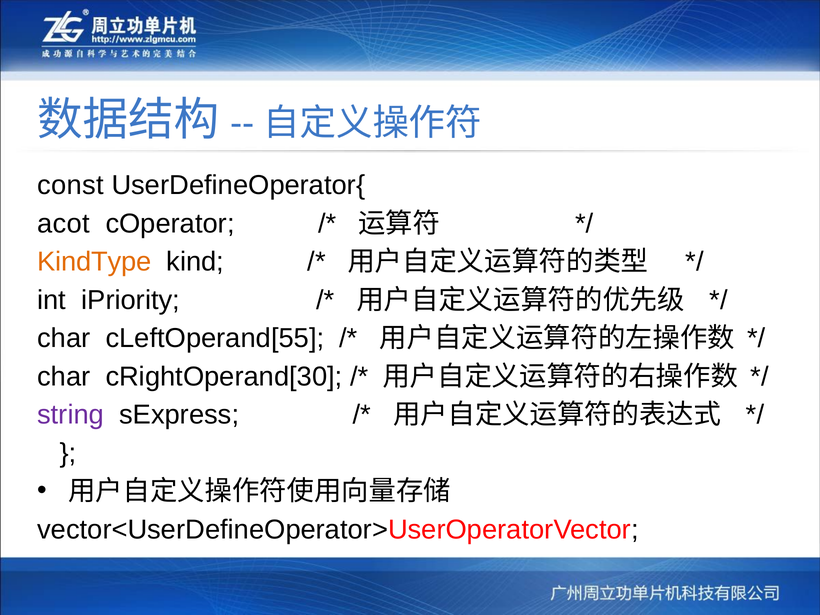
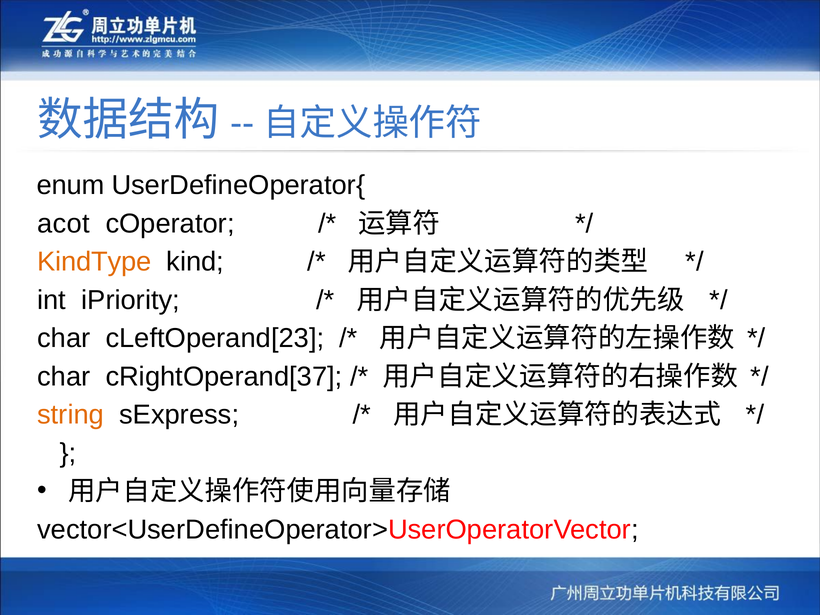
const: const -> enum
cLeftOperand[55: cLeftOperand[55 -> cLeftOperand[23
cRightOperand[30: cRightOperand[30 -> cRightOperand[37
string colour: purple -> orange
